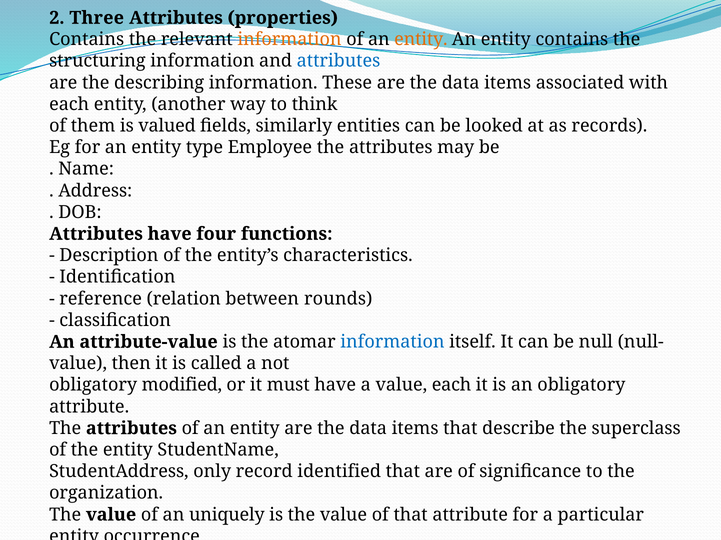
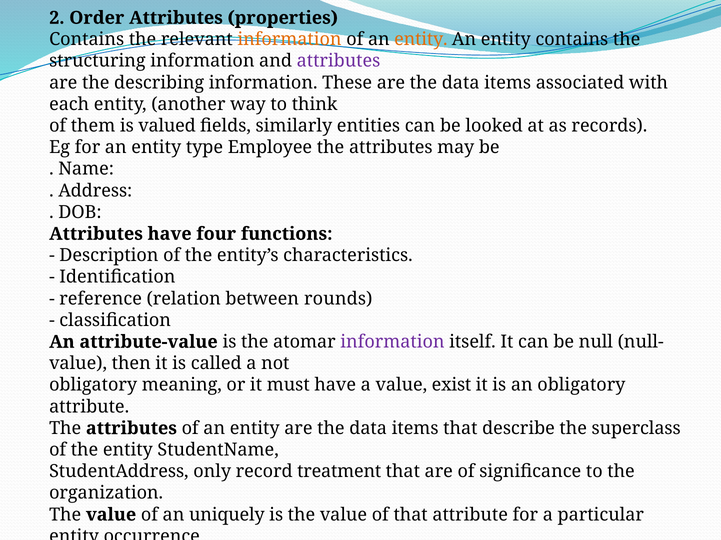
Three: Three -> Order
attributes at (339, 61) colour: blue -> purple
information at (392, 342) colour: blue -> purple
modified: modified -> meaning
value each: each -> exist
identified: identified -> treatment
